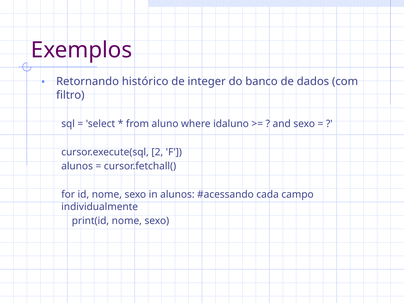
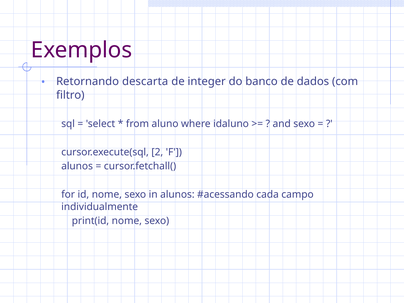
histórico: histórico -> descarta
